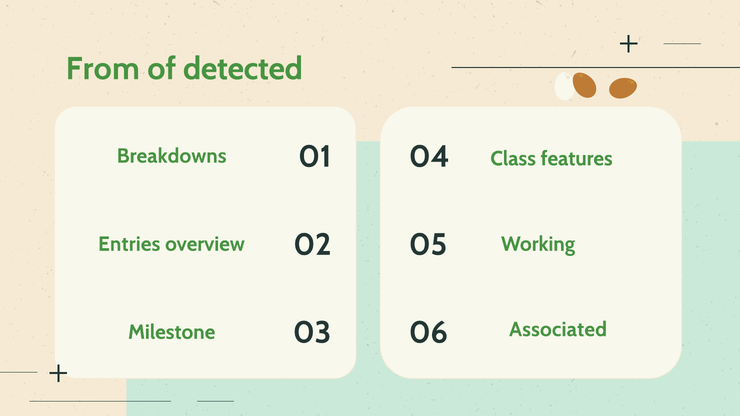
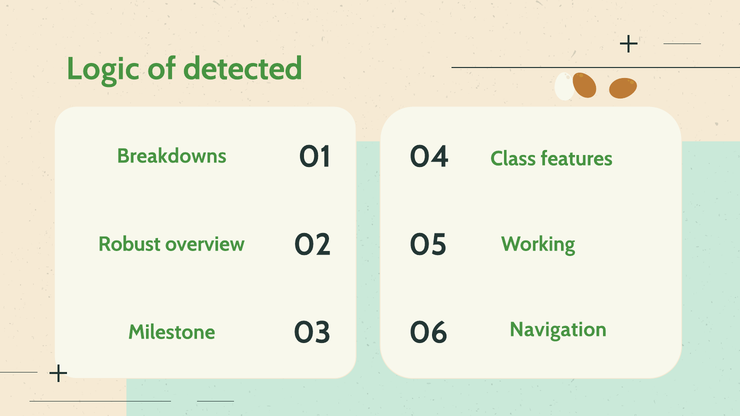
From: From -> Logic
Entries: Entries -> Robust
Associated: Associated -> Navigation
